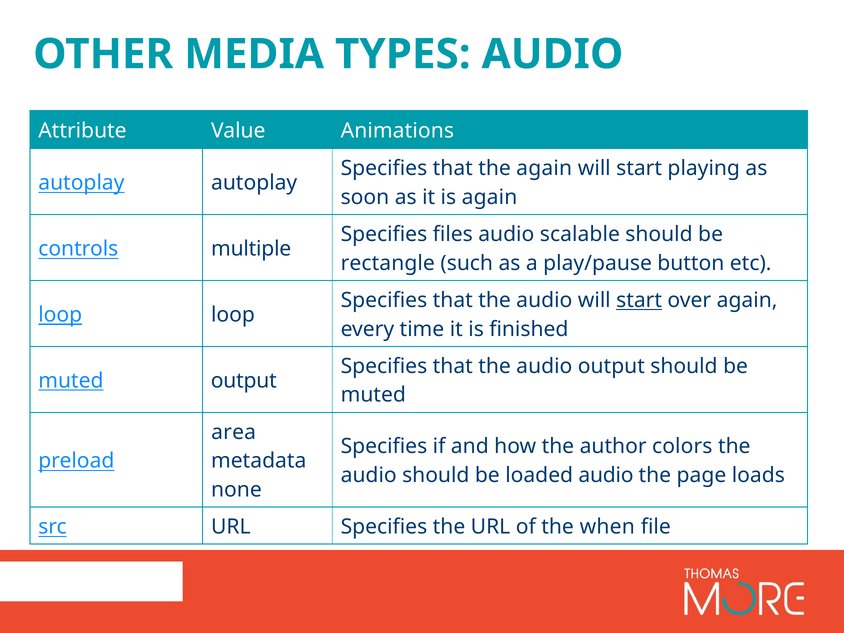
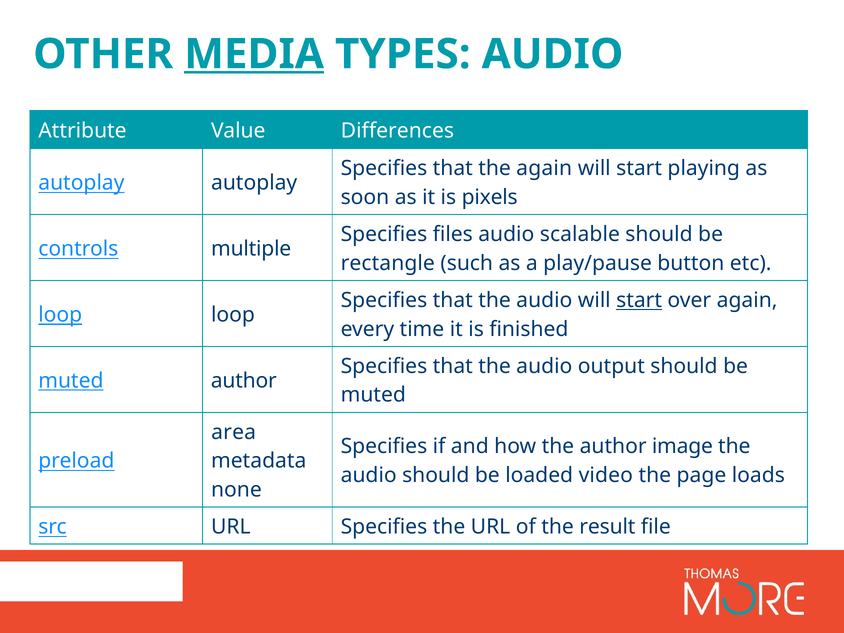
MEDIA underline: none -> present
Animations: Animations -> Differences
is again: again -> pixels
muted output: output -> author
colors: colors -> image
loaded audio: audio -> video
when: when -> result
